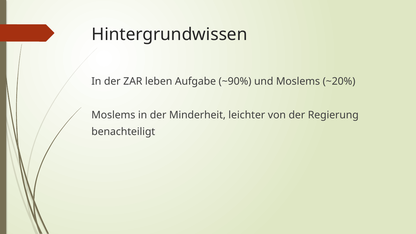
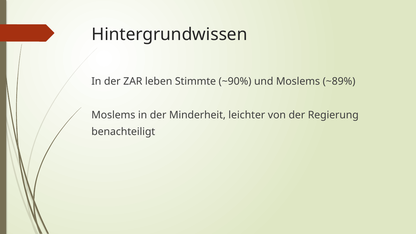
Aufgabe: Aufgabe -> Stimmte
~20%: ~20% -> ~89%
